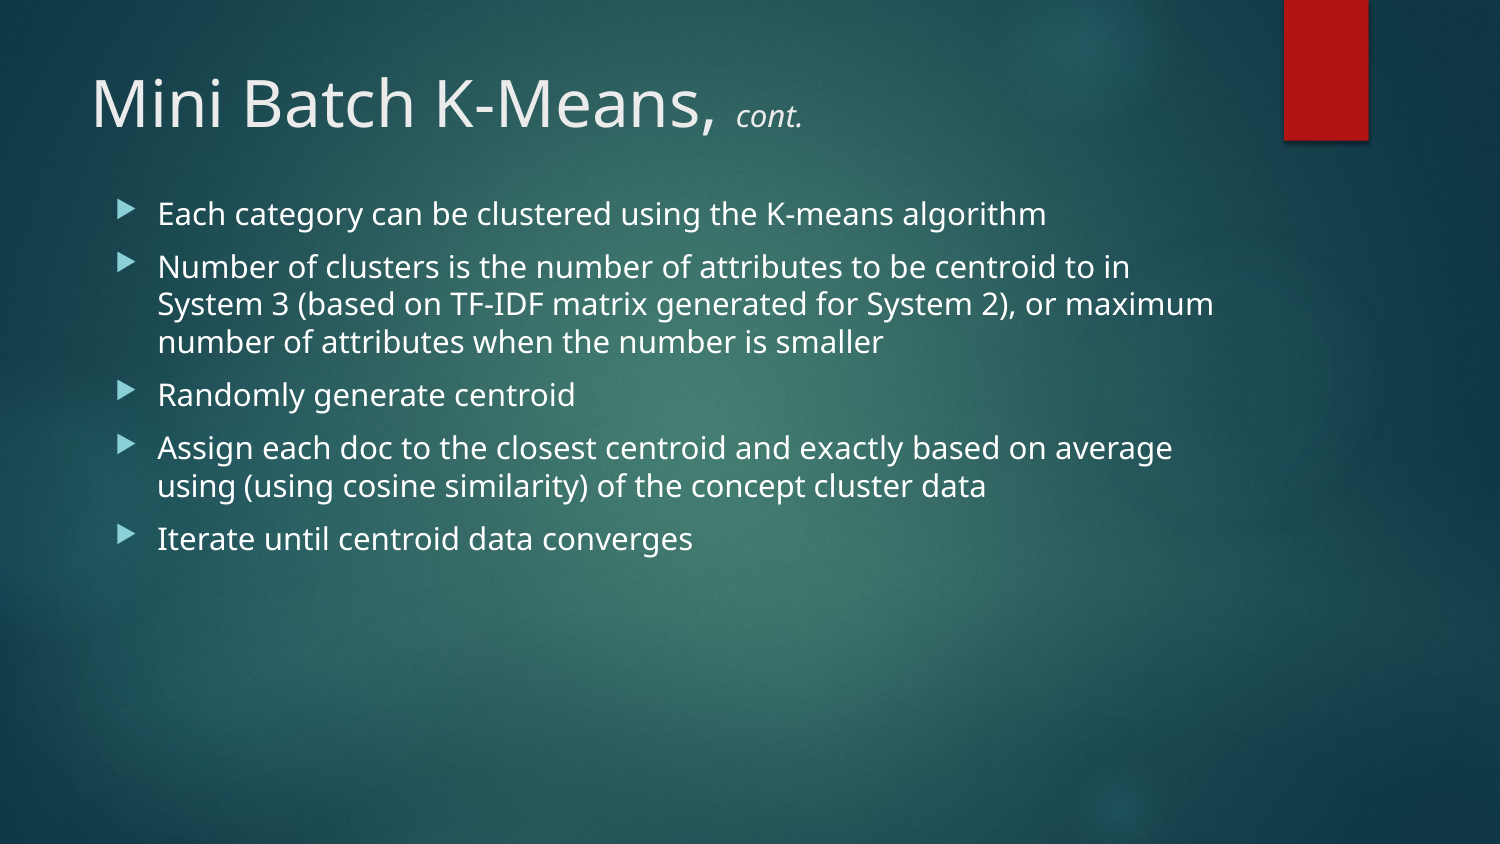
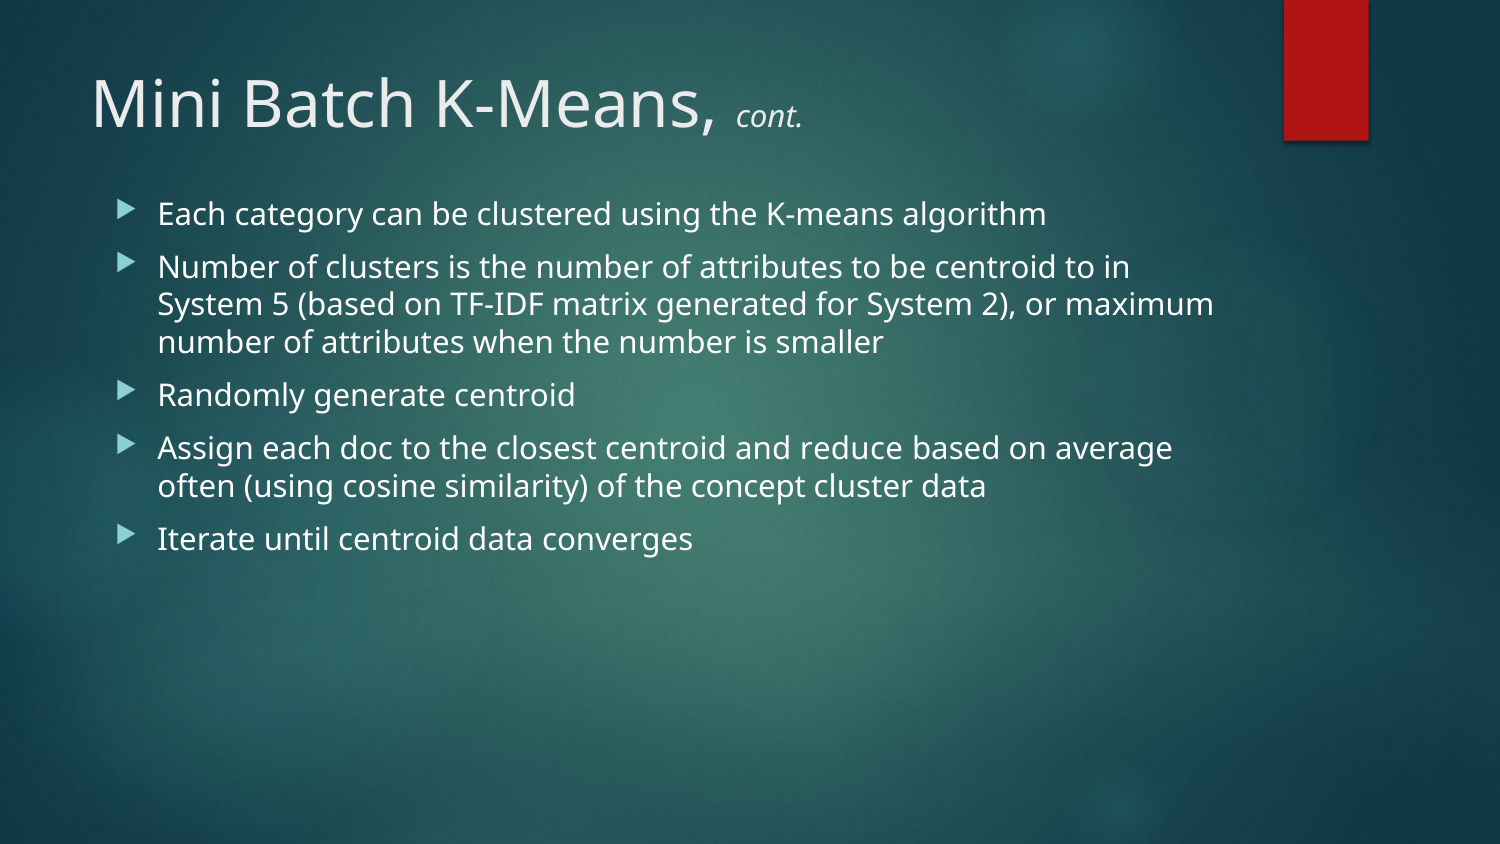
3: 3 -> 5
exactly: exactly -> reduce
using at (197, 487): using -> often
